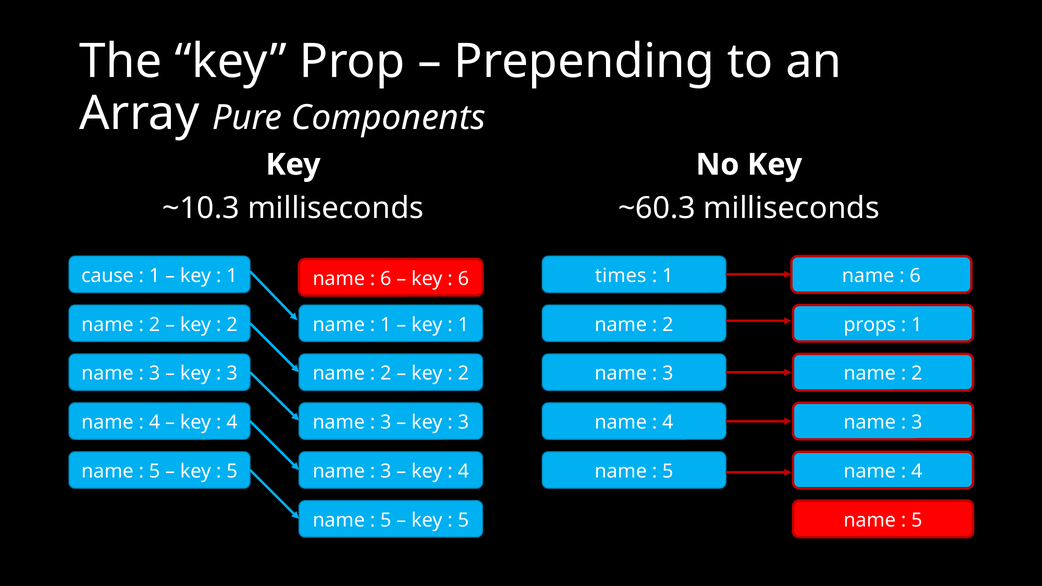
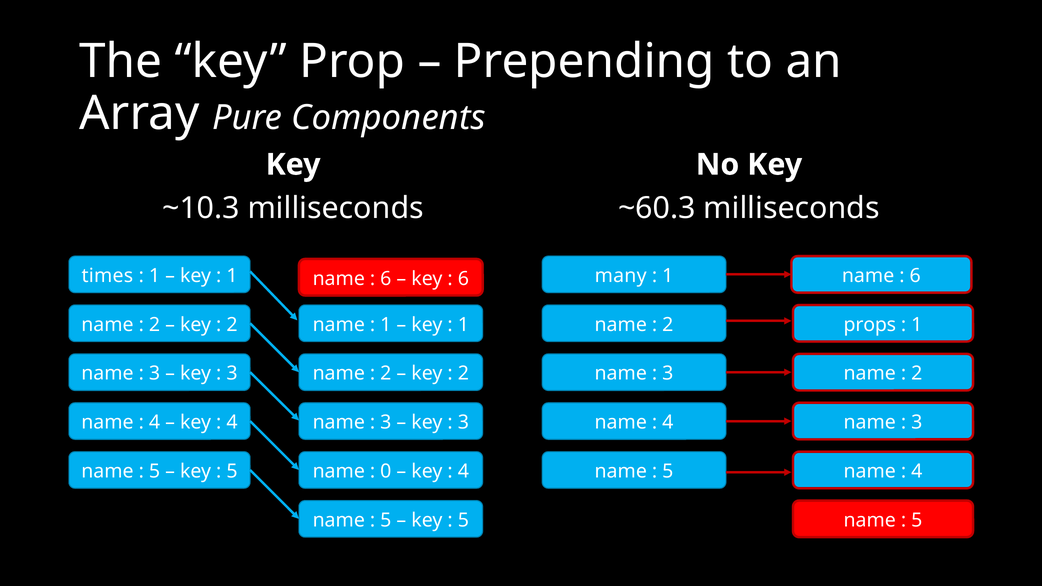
cause: cause -> times
times: times -> many
3 at (386, 471): 3 -> 0
